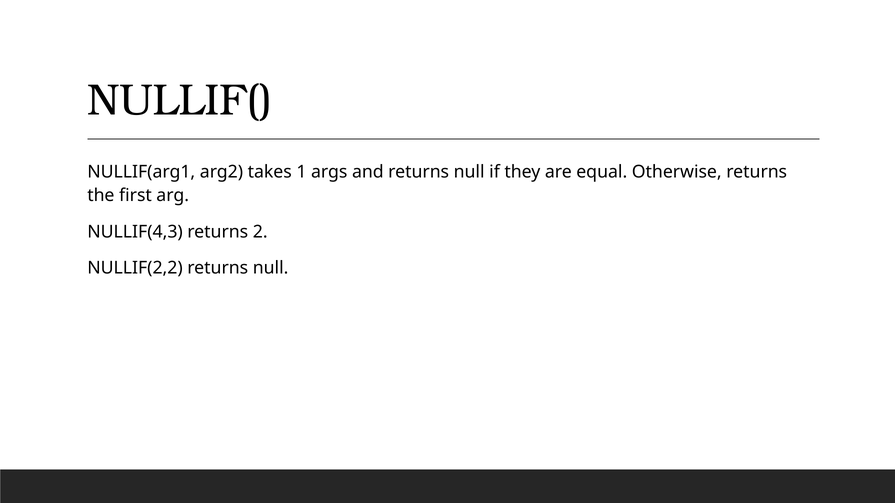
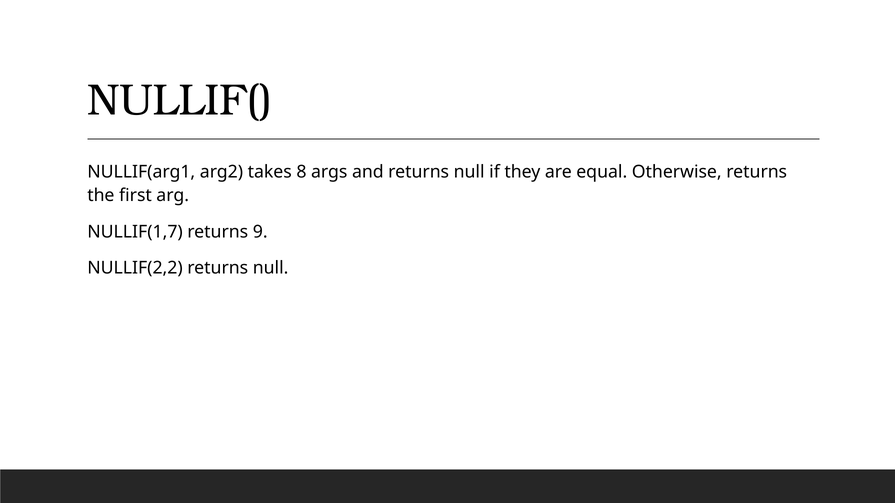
1: 1 -> 8
NULLIF(4,3: NULLIF(4,3 -> NULLIF(1,7
2: 2 -> 9
